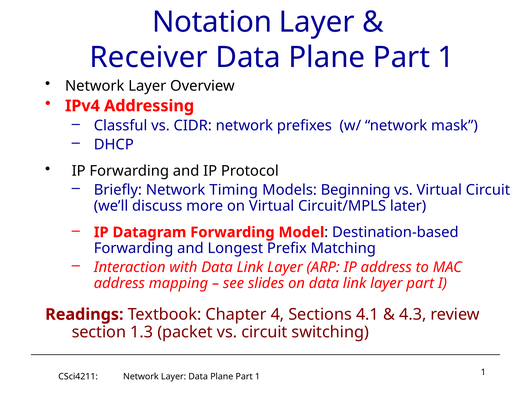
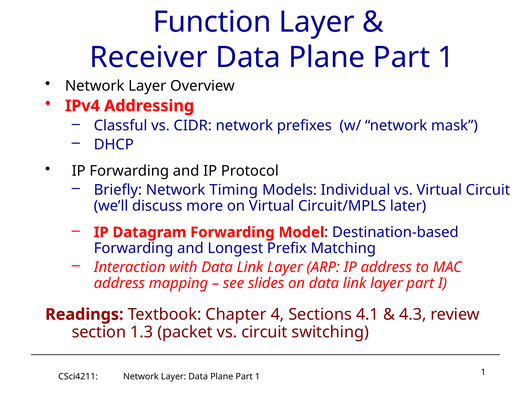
Notation: Notation -> Function
Beginning: Beginning -> Individual
